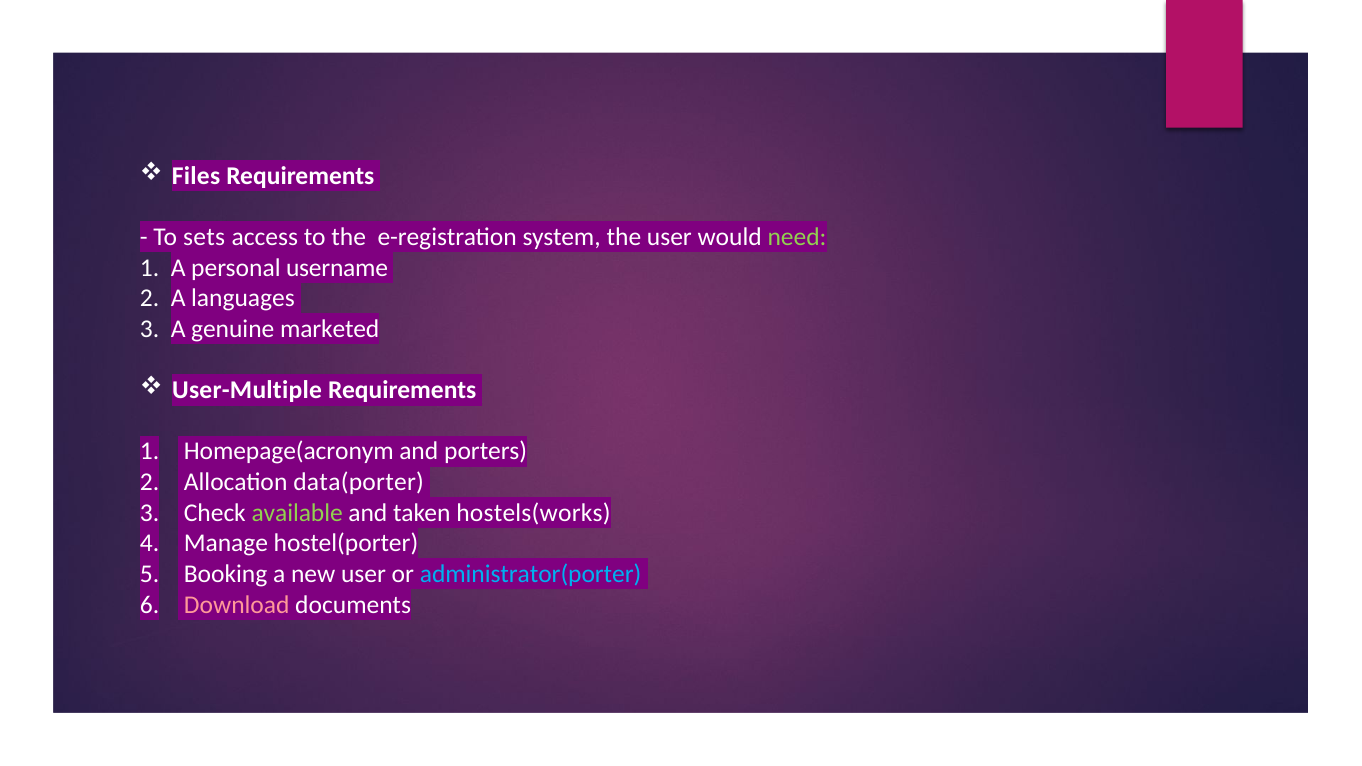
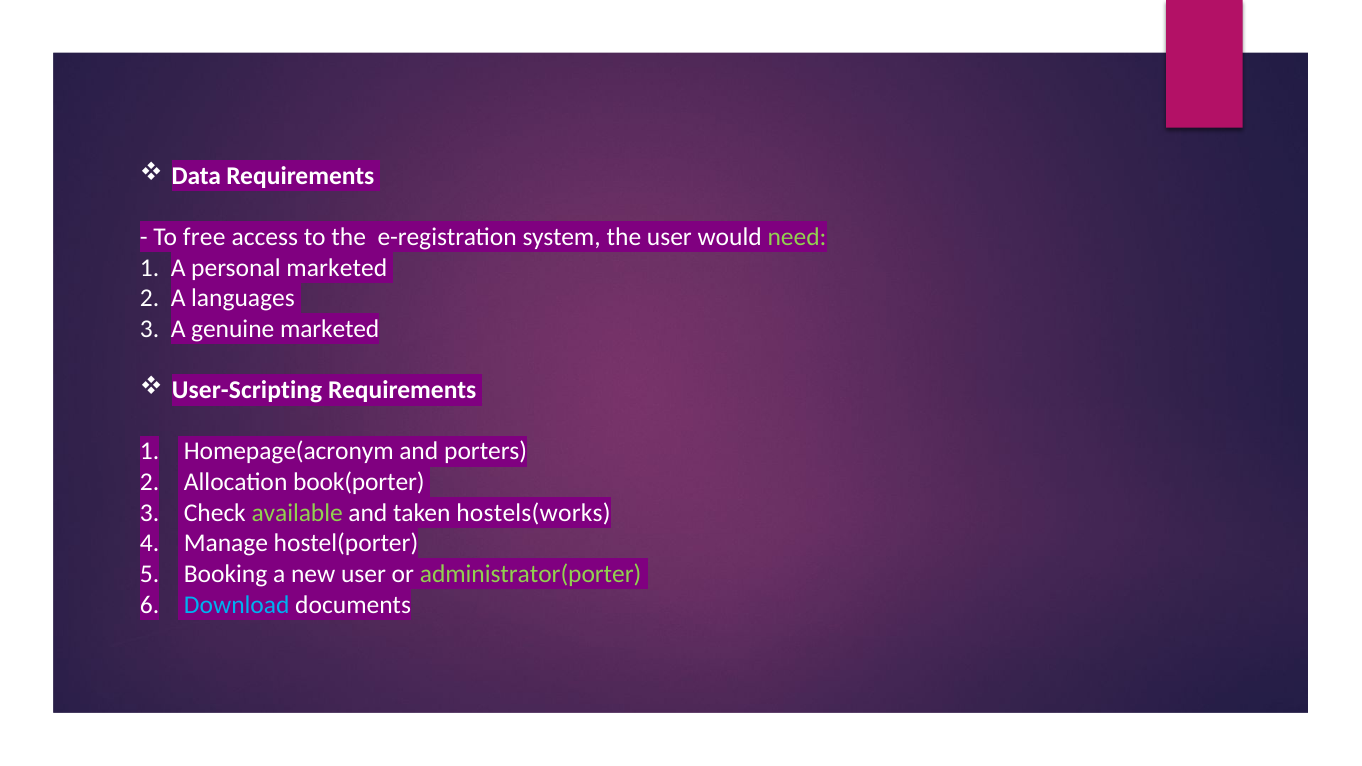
Files: Files -> Data
sets: sets -> free
personal username: username -> marketed
User-Multiple: User-Multiple -> User-Scripting
data(porter: data(porter -> book(porter
administrator(porter colour: light blue -> light green
Download colour: pink -> light blue
